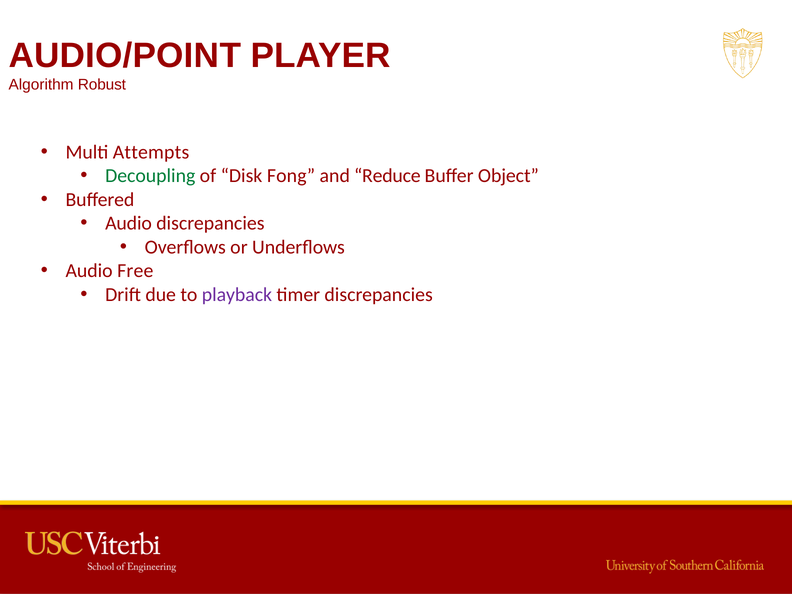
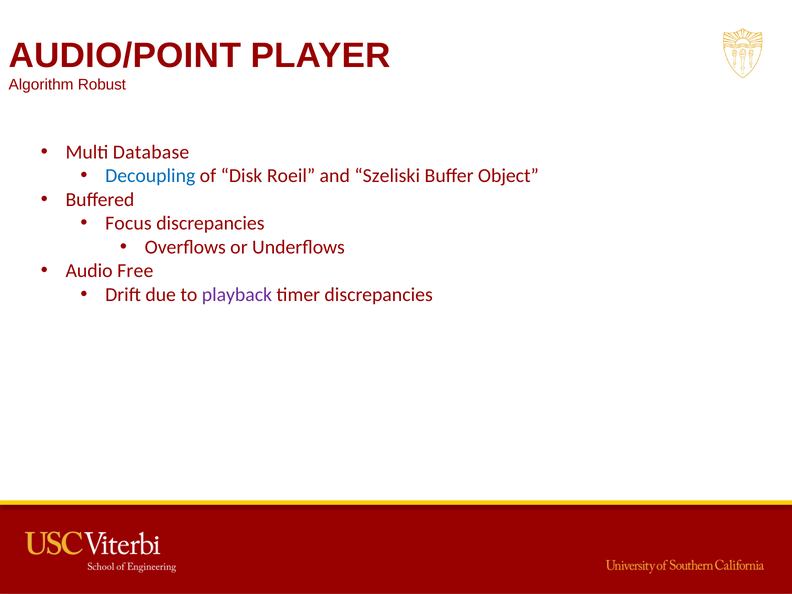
Attempts: Attempts -> Database
Decoupling colour: green -> blue
Fong: Fong -> Roeil
Reduce: Reduce -> Szeliski
Audio at (129, 223): Audio -> Focus
